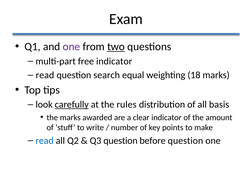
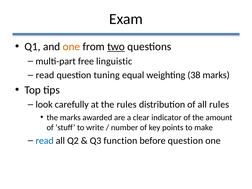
one at (71, 47) colour: purple -> orange
free indicator: indicator -> linguistic
search: search -> tuning
18: 18 -> 38
carefully underline: present -> none
all basis: basis -> rules
Q3 question: question -> function
